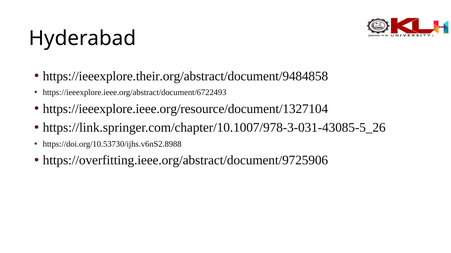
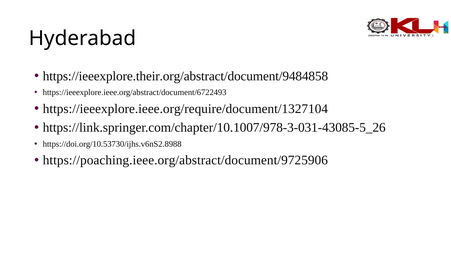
https://ieeexplore.ieee.org/resource/document/1327104: https://ieeexplore.ieee.org/resource/document/1327104 -> https://ieeexplore.ieee.org/require/document/1327104
https://overfitting.ieee.org/abstract/document/9725906: https://overfitting.ieee.org/abstract/document/9725906 -> https://poaching.ieee.org/abstract/document/9725906
